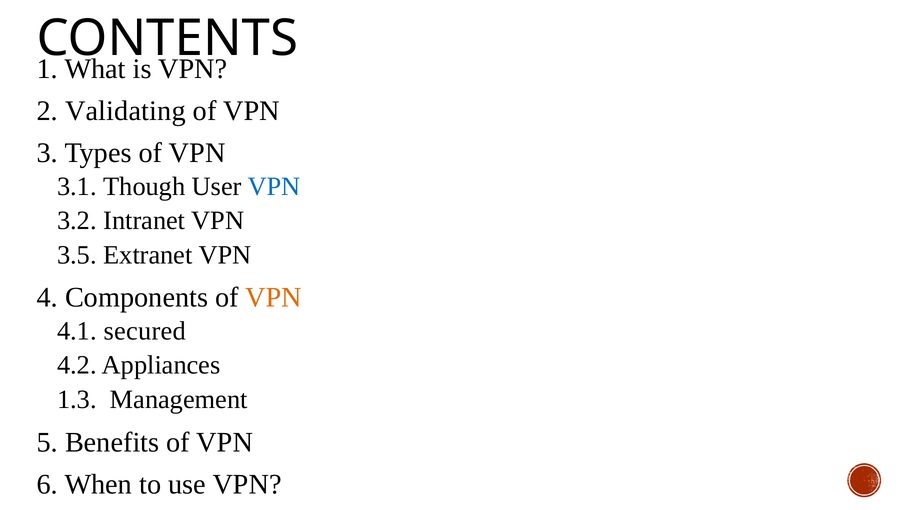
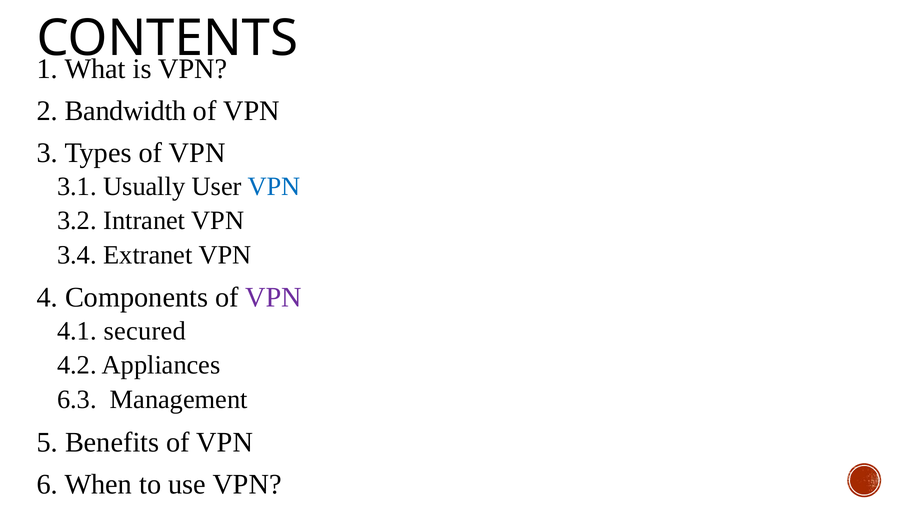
Validating: Validating -> Bandwidth
Though: Though -> Usually
3.5: 3.5 -> 3.4
VPN at (274, 297) colour: orange -> purple
1.3: 1.3 -> 6.3
